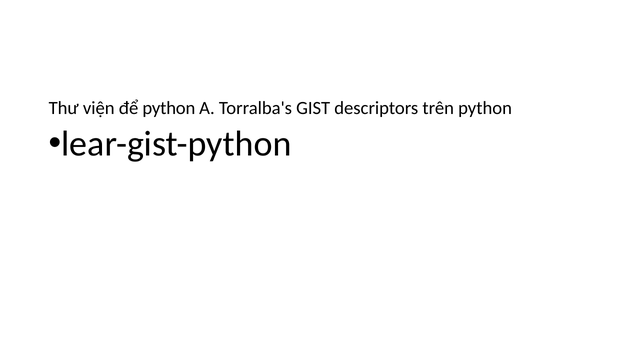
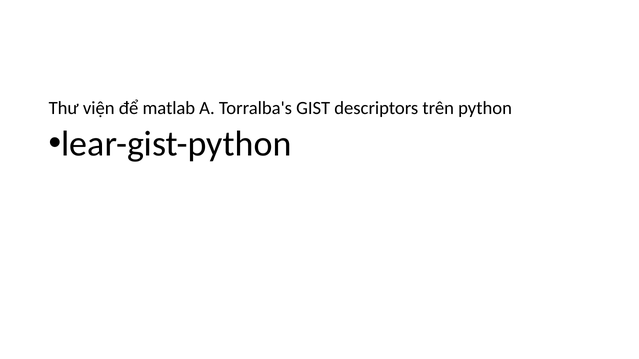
để python: python -> matlab
